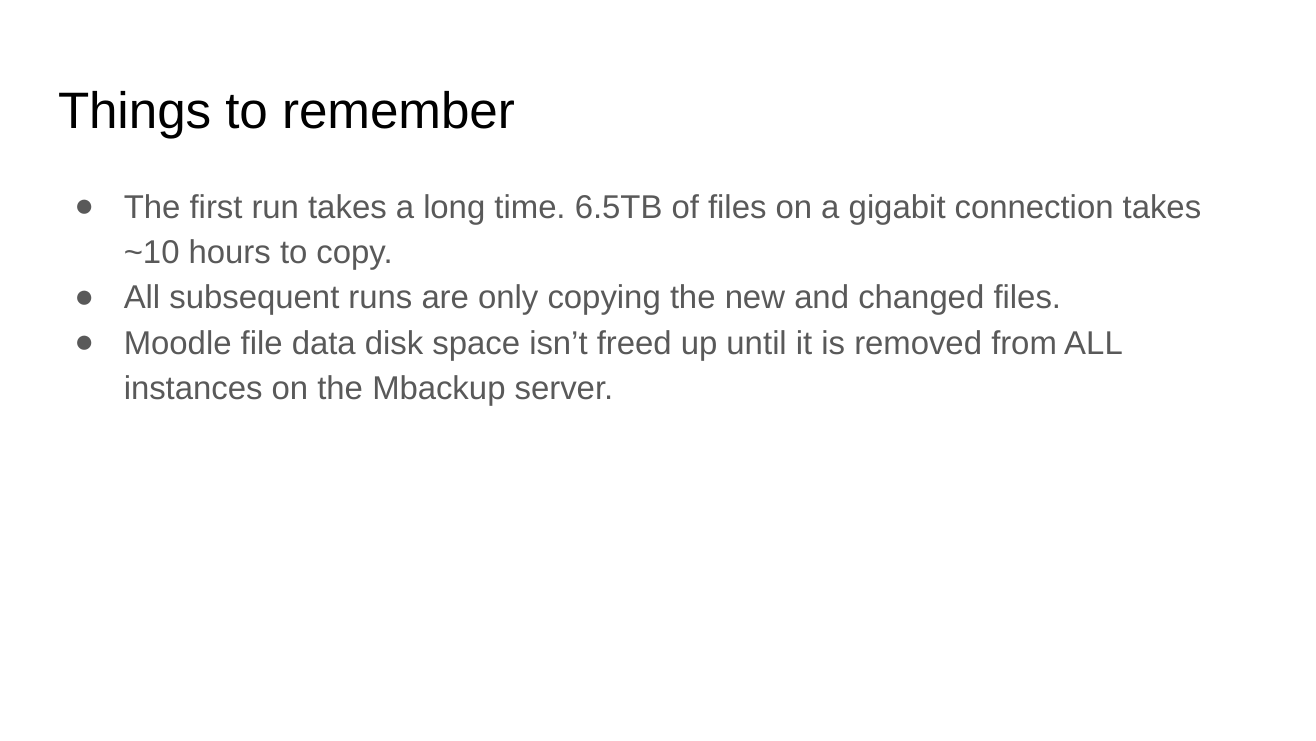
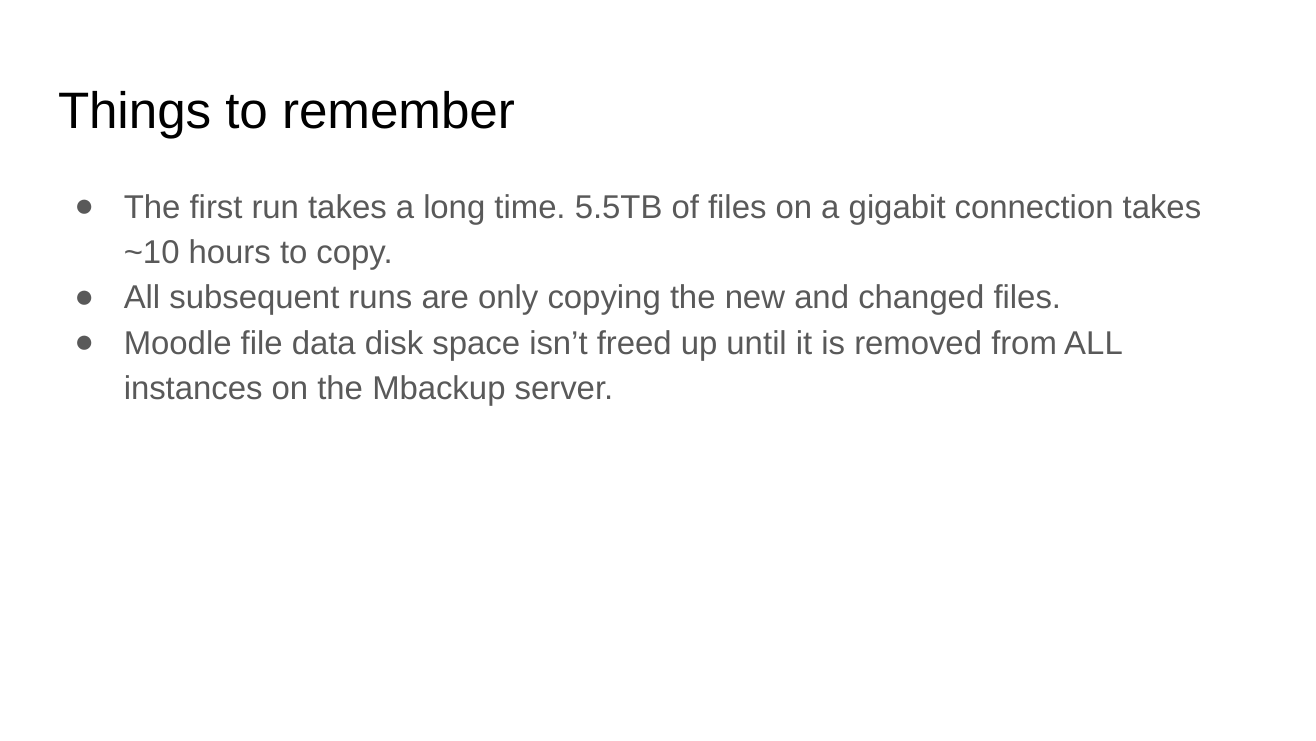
6.5TB: 6.5TB -> 5.5TB
